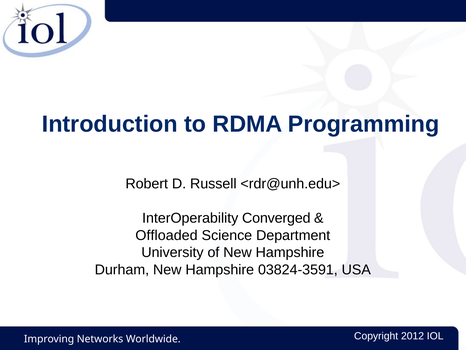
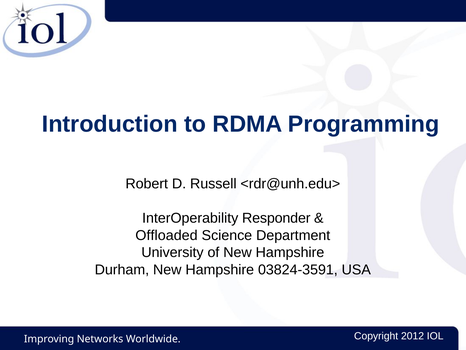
Converged: Converged -> Responder
